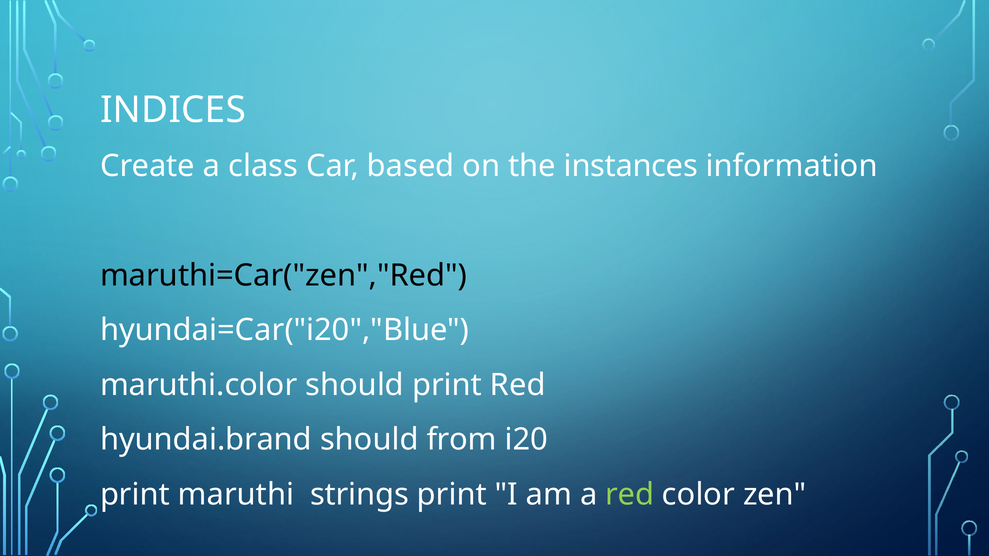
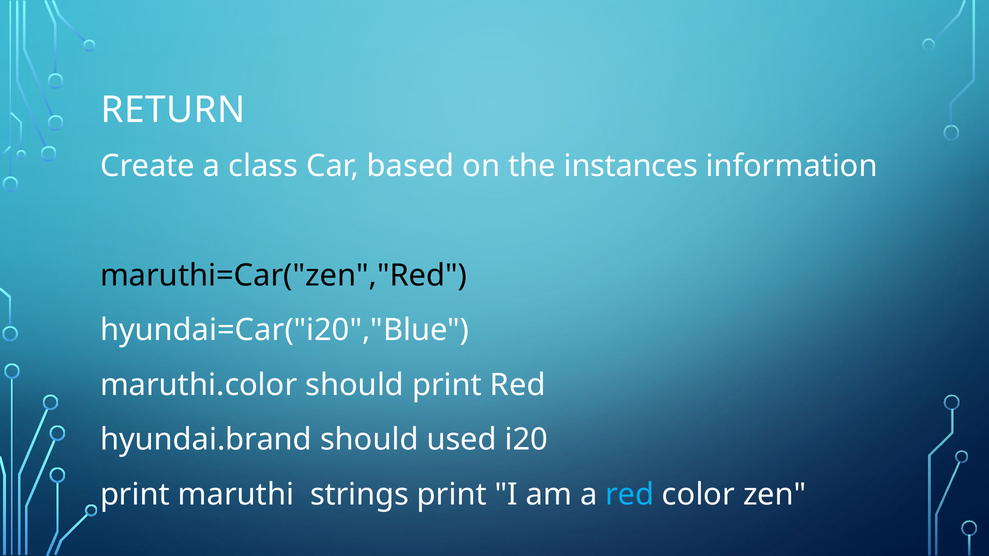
INDICES: INDICES -> RETURN
from: from -> used
red at (630, 495) colour: light green -> light blue
